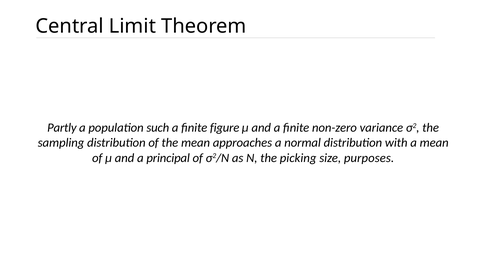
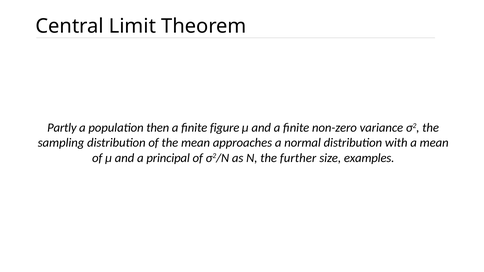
such: such -> then
picking: picking -> further
purposes: purposes -> examples
